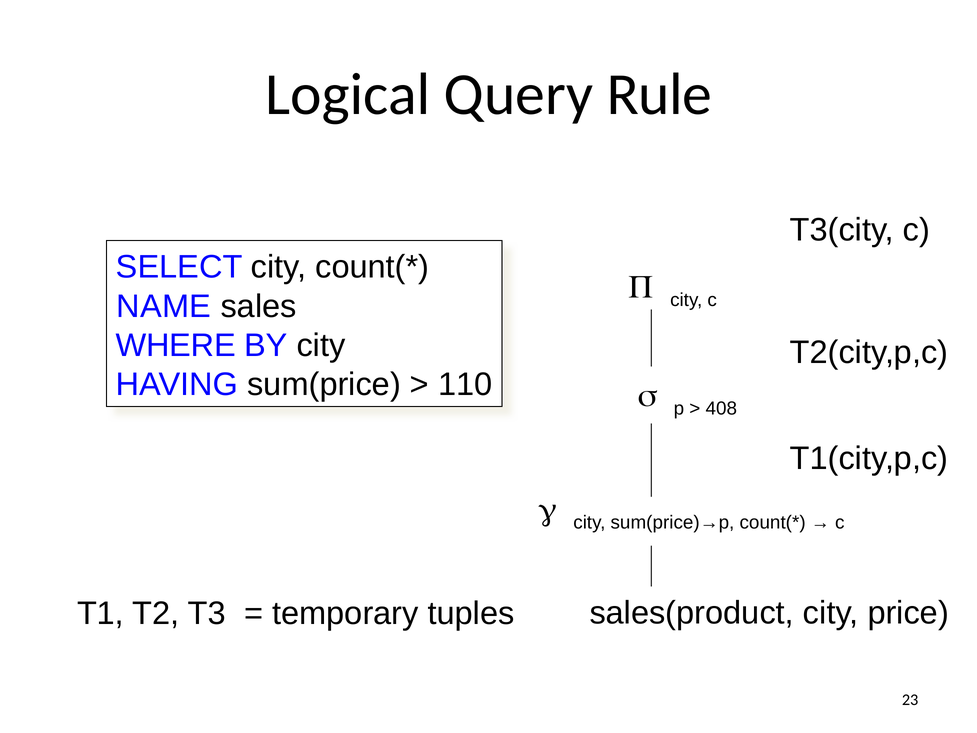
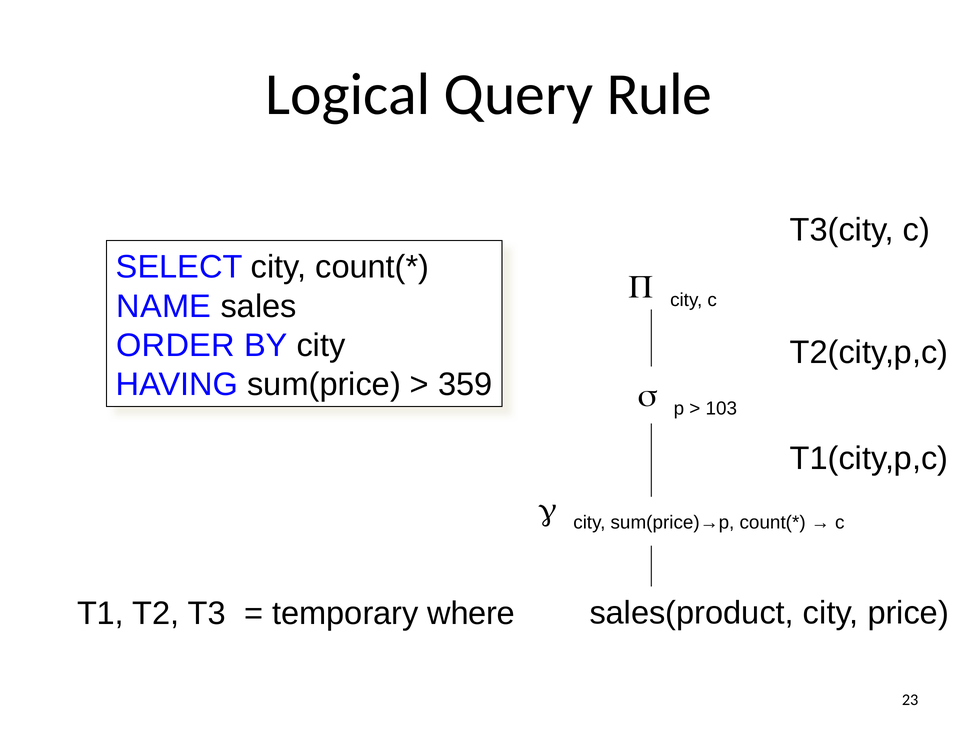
WHERE: WHERE -> ORDER
110: 110 -> 359
408: 408 -> 103
tuples: tuples -> where
